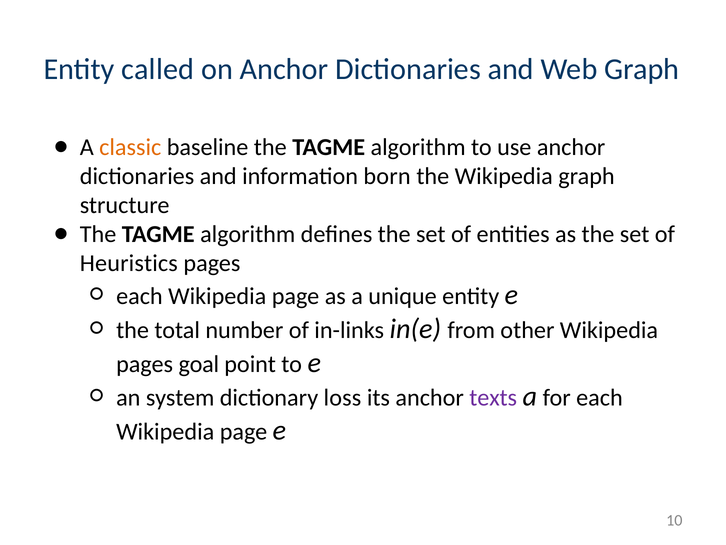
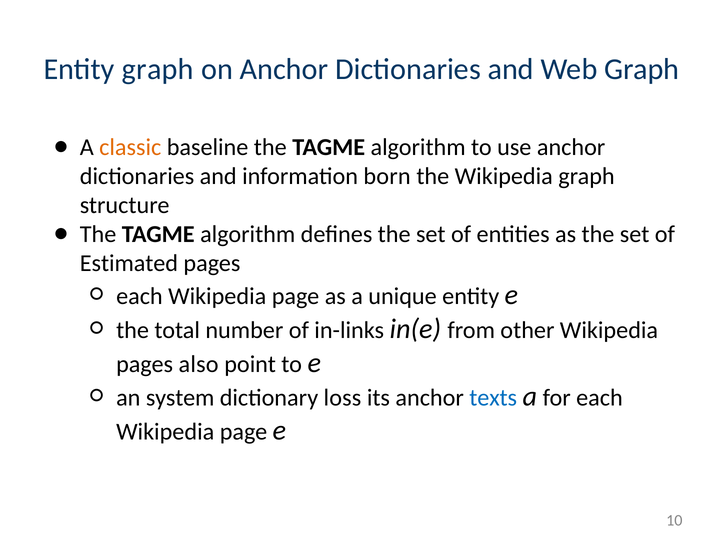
Entity called: called -> graph
Heuristics: Heuristics -> Estimated
goal: goal -> also
texts colour: purple -> blue
